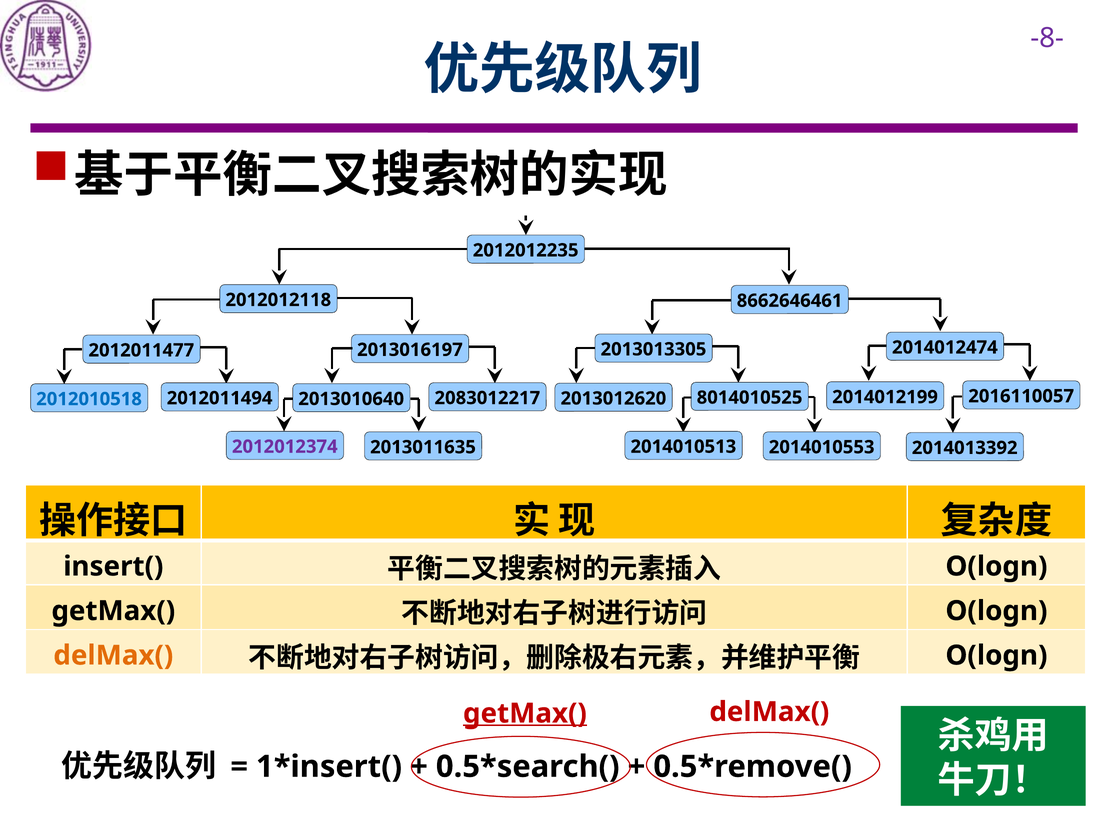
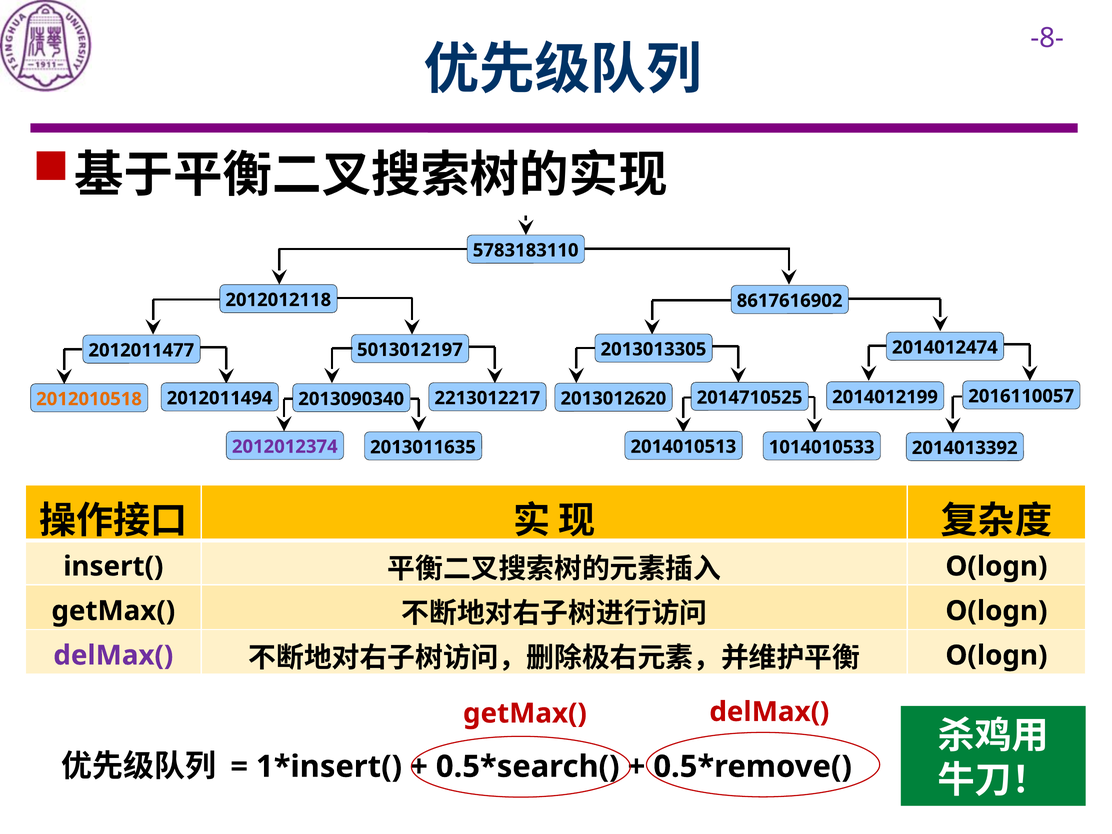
2012012235: 2012012235 -> 5783183110
8662646461: 8662646461 -> 8617616902
2013016197: 2013016197 -> 5013012197
2012010518 colour: blue -> orange
2013010640: 2013010640 -> 2013090340
2083012217: 2083012217 -> 2213012217
8014010525: 8014010525 -> 2014710525
2014010553: 2014010553 -> 1014010533
delMax( at (113, 655) colour: orange -> purple
getMax( at (525, 713) underline: present -> none
